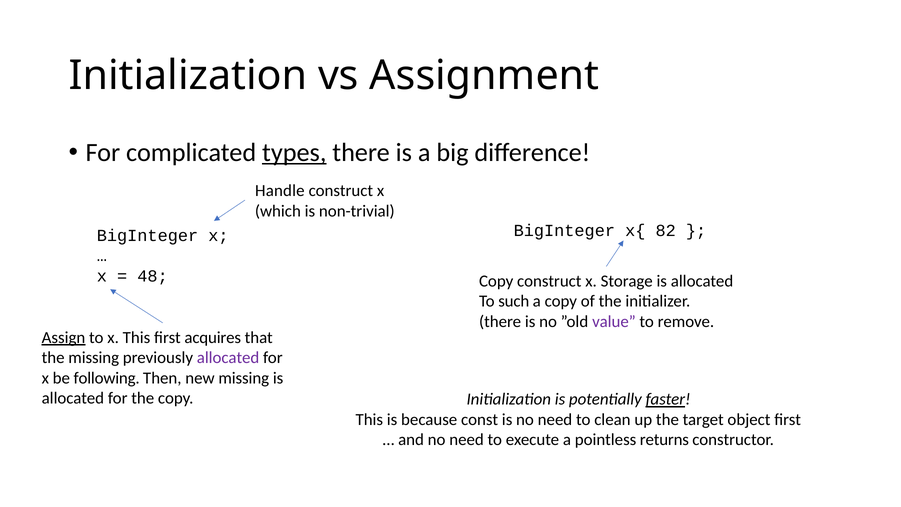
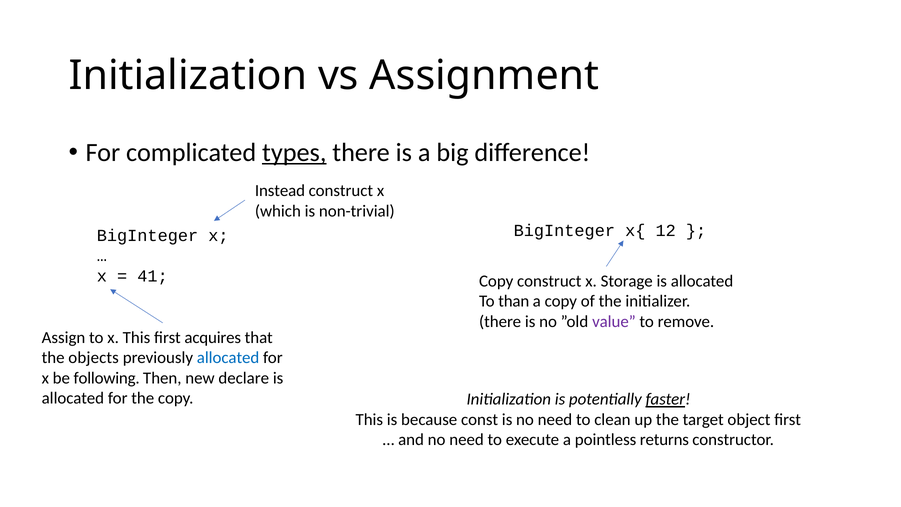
Handle: Handle -> Instead
82: 82 -> 12
48: 48 -> 41
such: such -> than
Assign underline: present -> none
the missing: missing -> objects
allocated at (228, 358) colour: purple -> blue
new missing: missing -> declare
